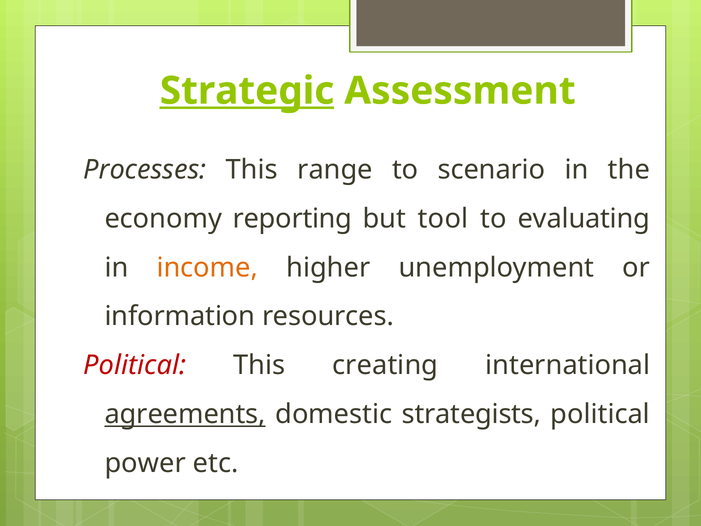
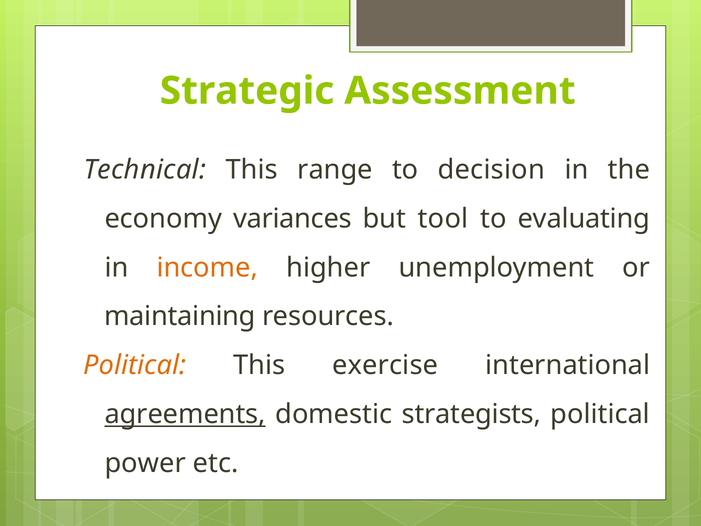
Strategic underline: present -> none
Processes: Processes -> Technical
scenario: scenario -> decision
reporting: reporting -> variances
information: information -> maintaining
Political at (135, 365) colour: red -> orange
creating: creating -> exercise
